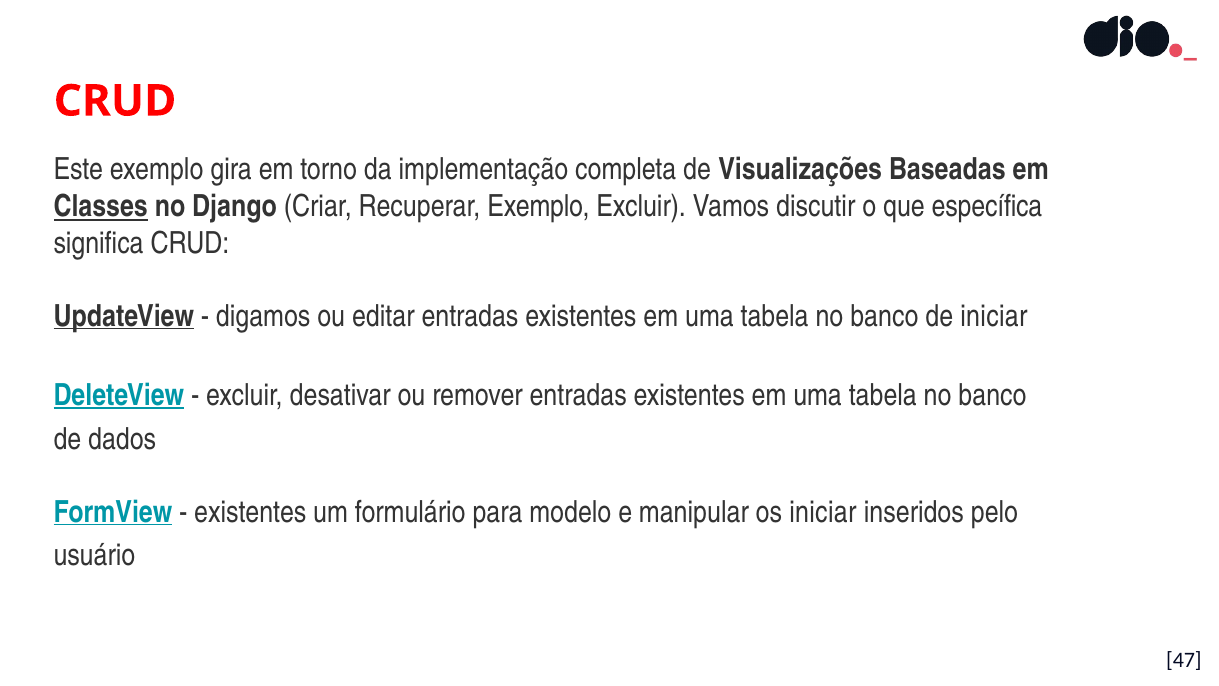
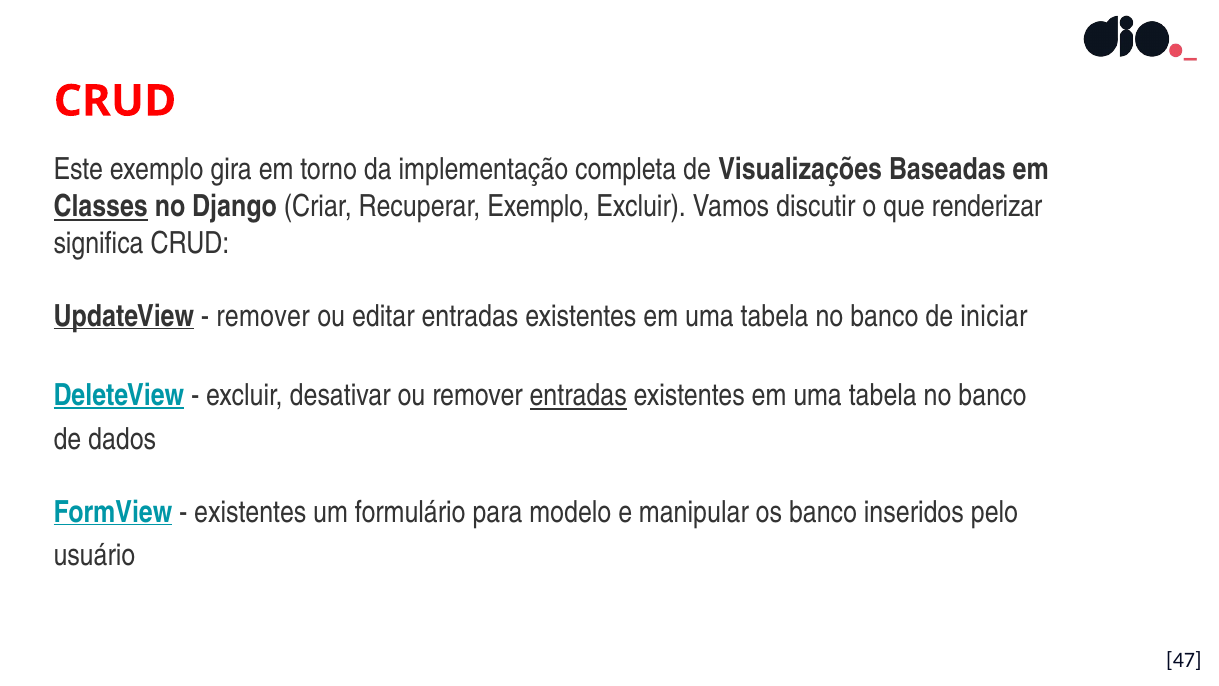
específica: específica -> renderizar
digamos at (263, 316): digamos -> remover
entradas at (578, 396) underline: none -> present
os iniciar: iniciar -> banco
